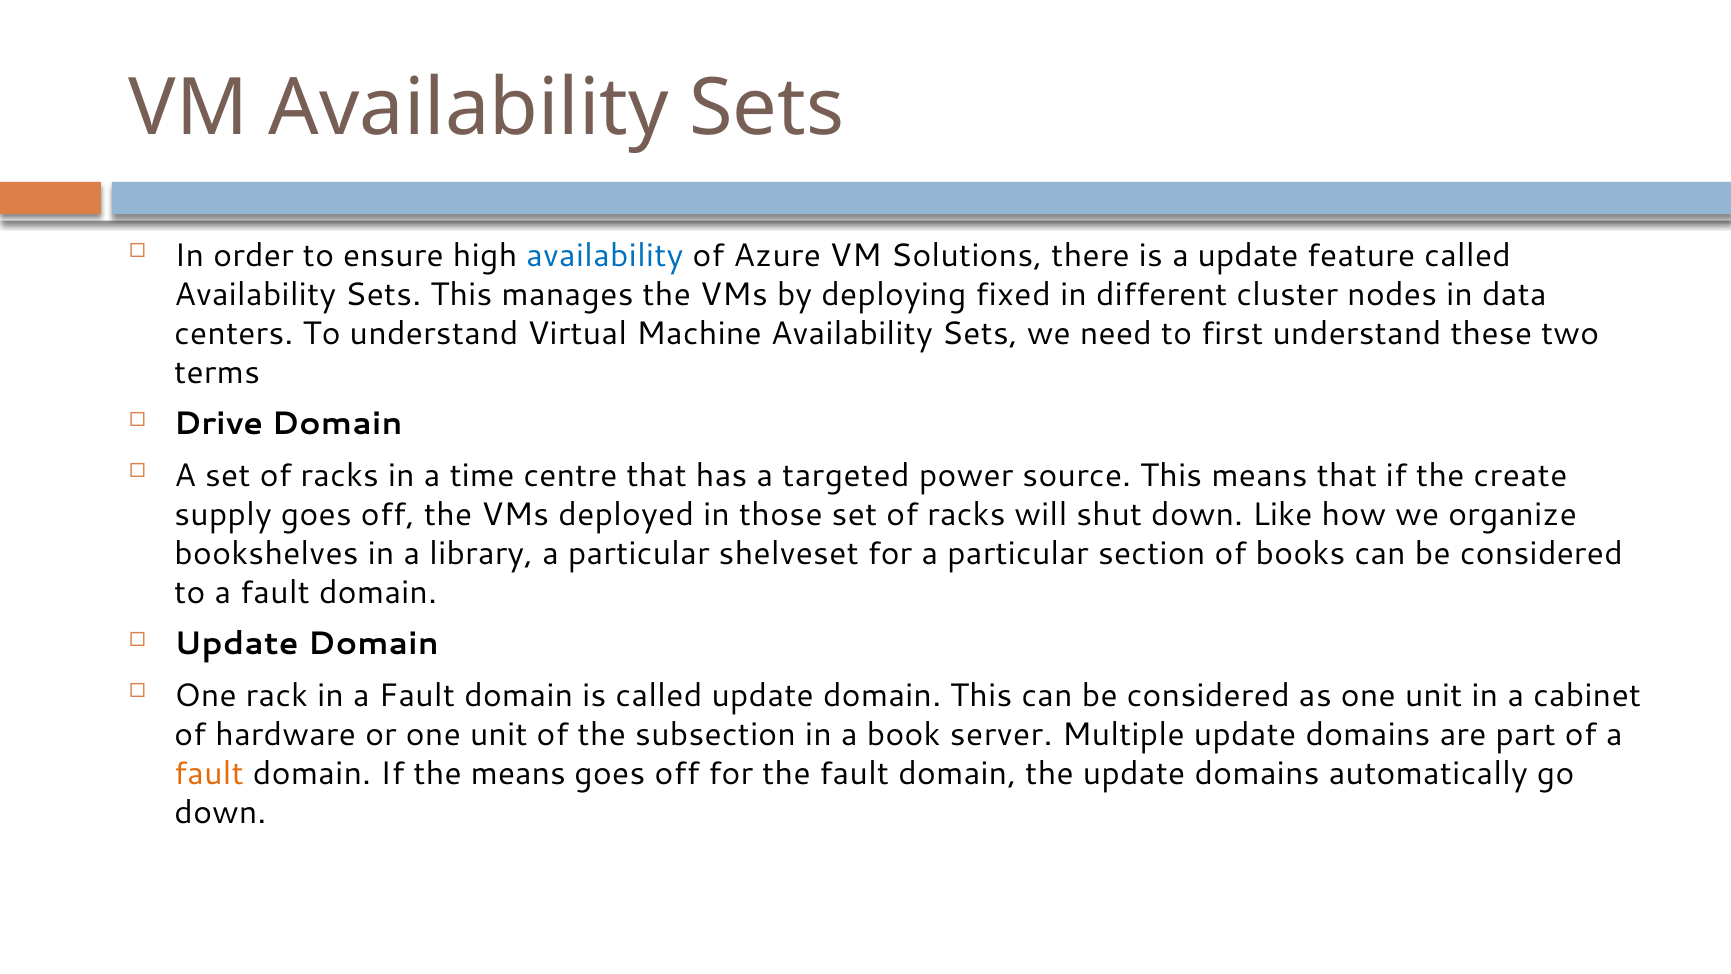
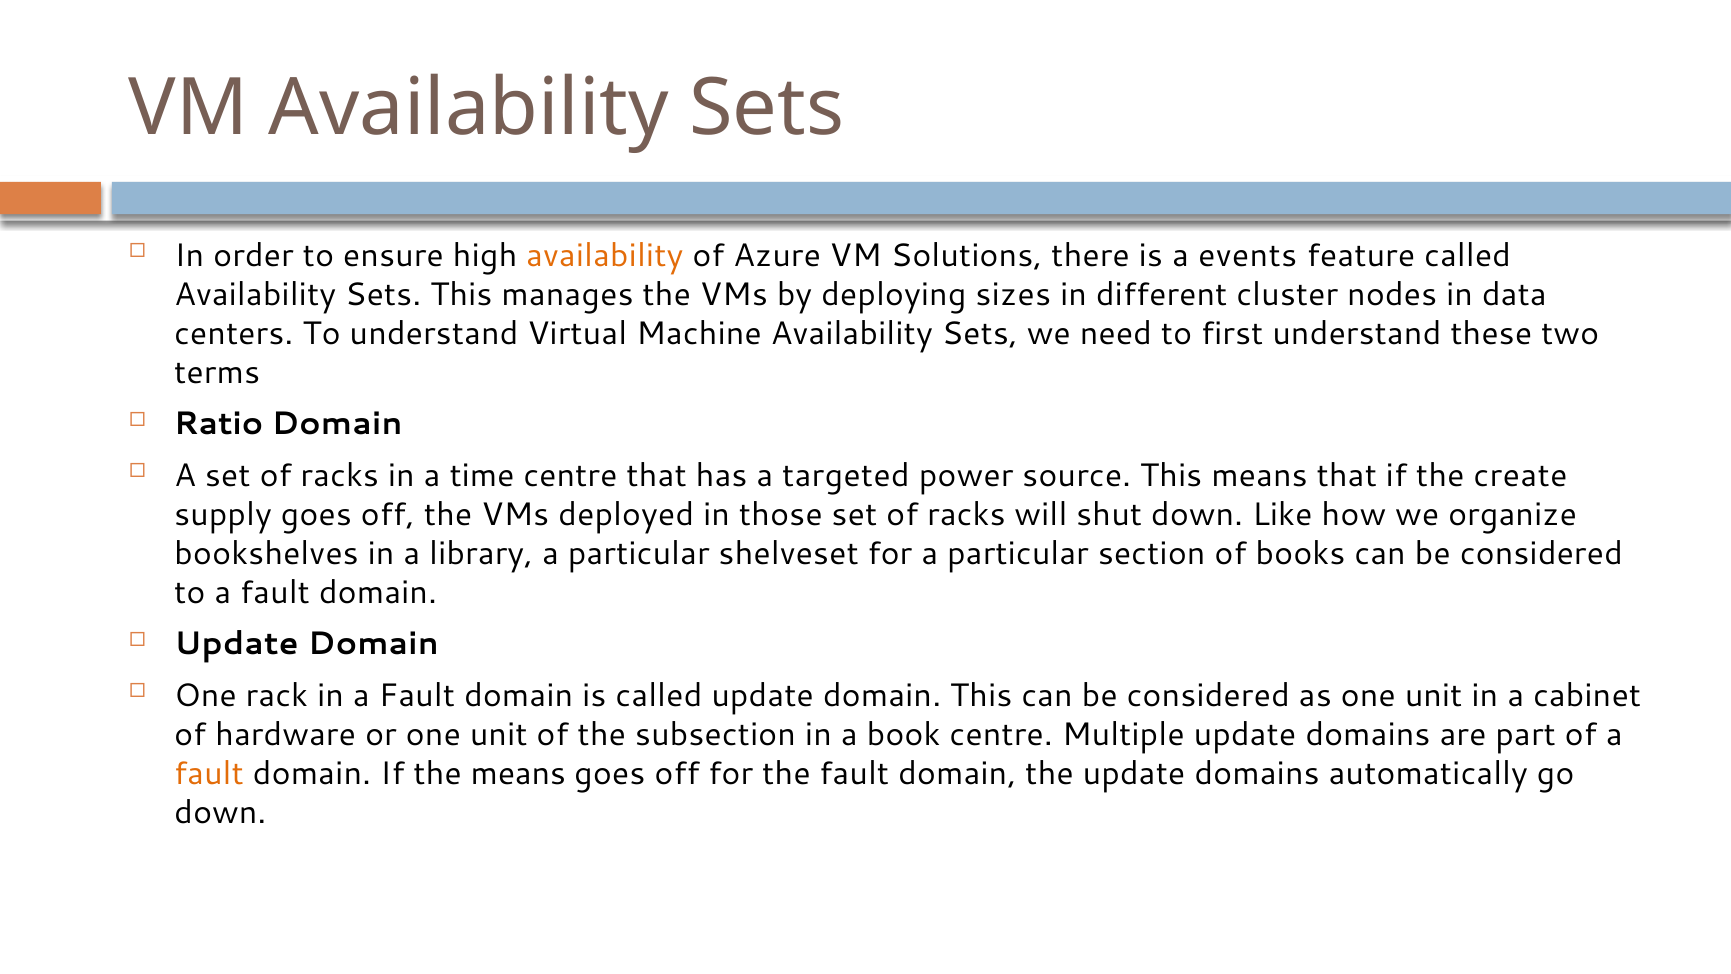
availability at (605, 255) colour: blue -> orange
a update: update -> events
fixed: fixed -> sizes
Drive: Drive -> Ratio
book server: server -> centre
